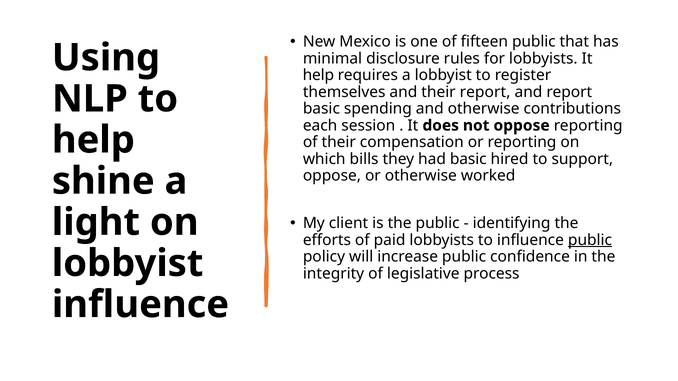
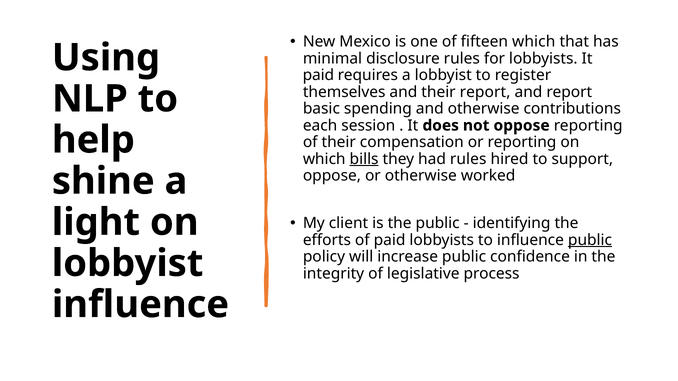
fifteen public: public -> which
help at (318, 75): help -> paid
bills underline: none -> present
had basic: basic -> rules
